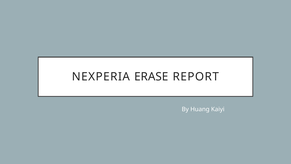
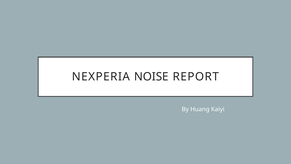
ERASE: ERASE -> NOISE
